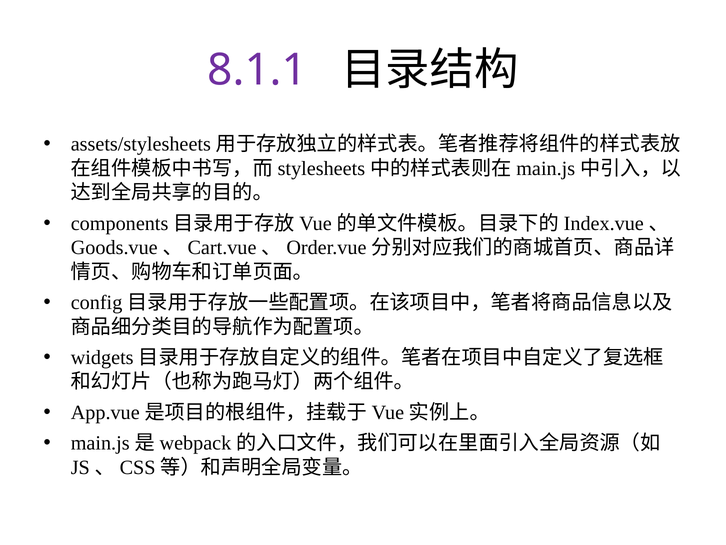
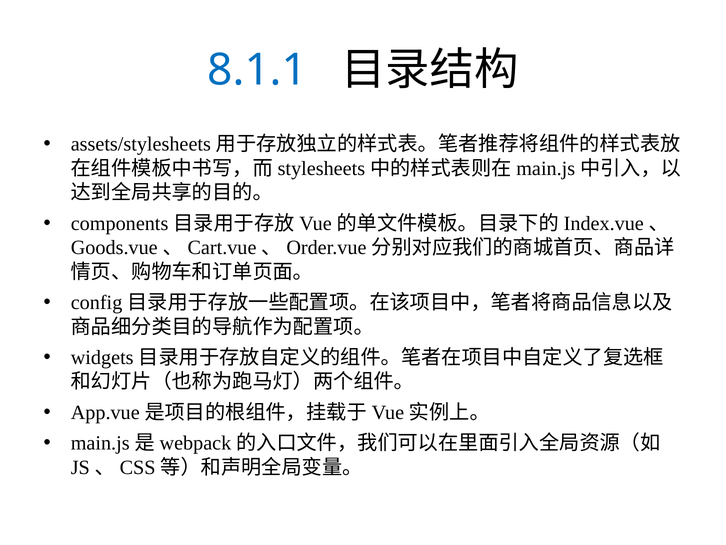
8.1.1 colour: purple -> blue
